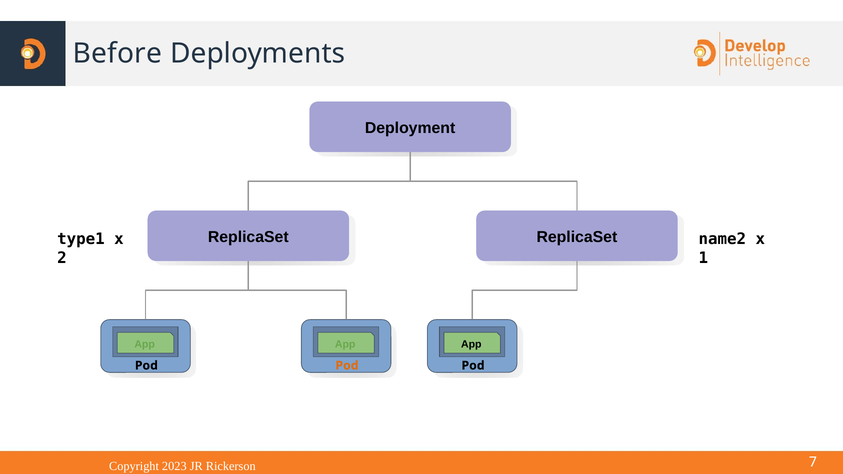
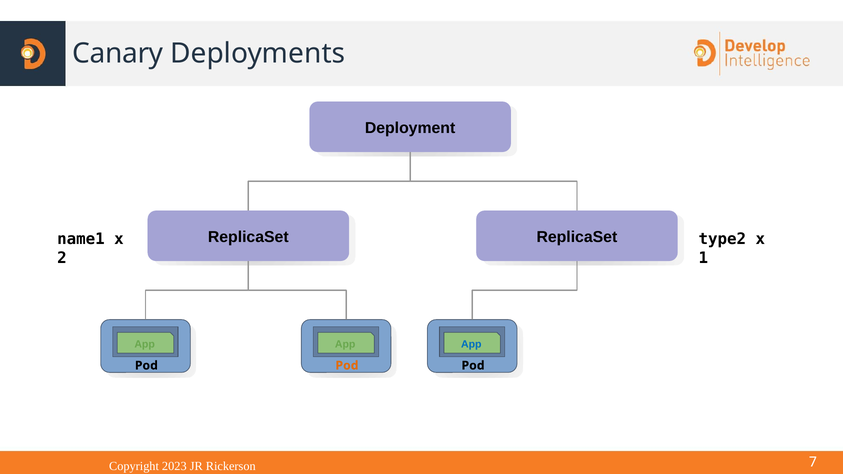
Before: Before -> Canary
name2: name2 -> type2
type1: type1 -> name1
App at (471, 344) colour: black -> blue
